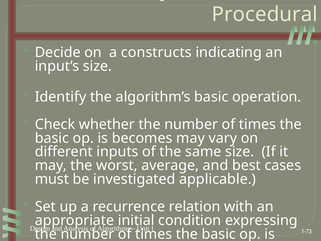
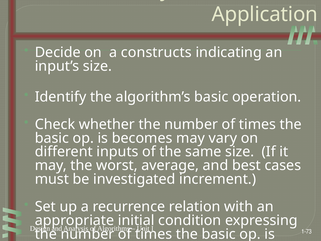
Procedural: Procedural -> Application
applicable: applicable -> increment
